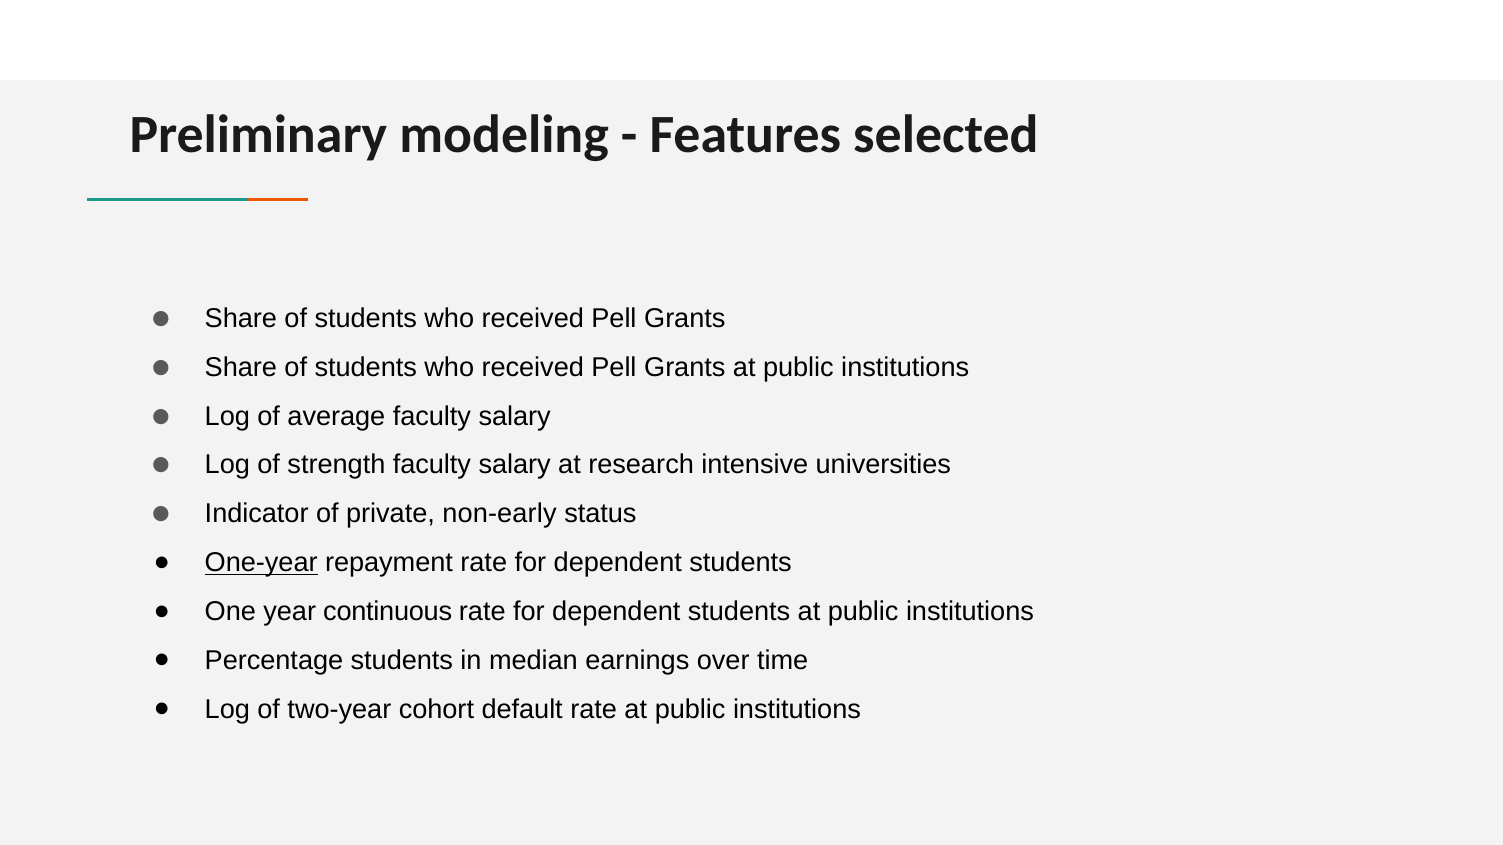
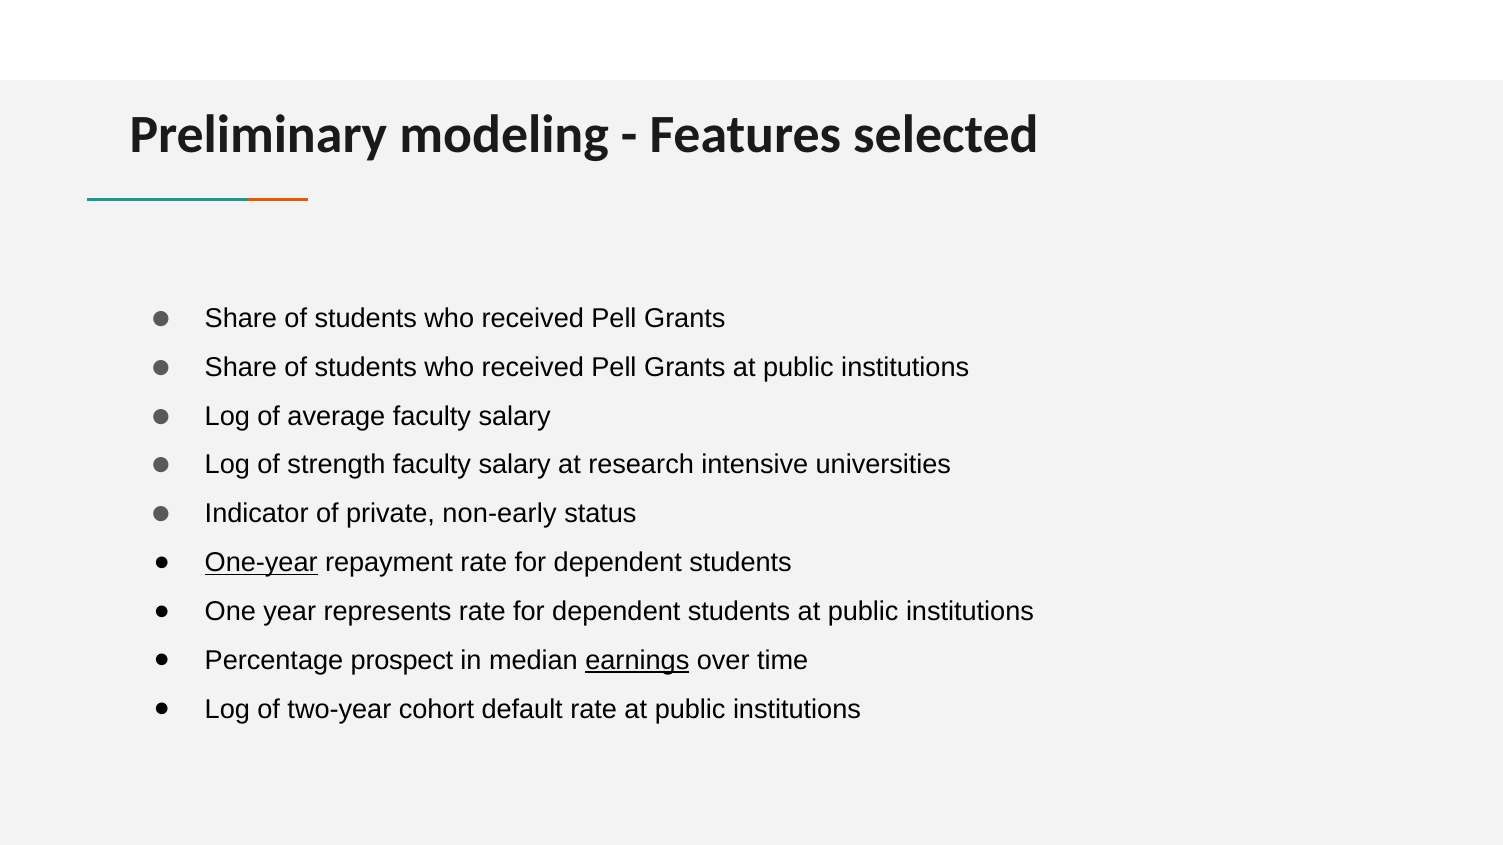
continuous: continuous -> represents
Percentage students: students -> prospect
earnings underline: none -> present
